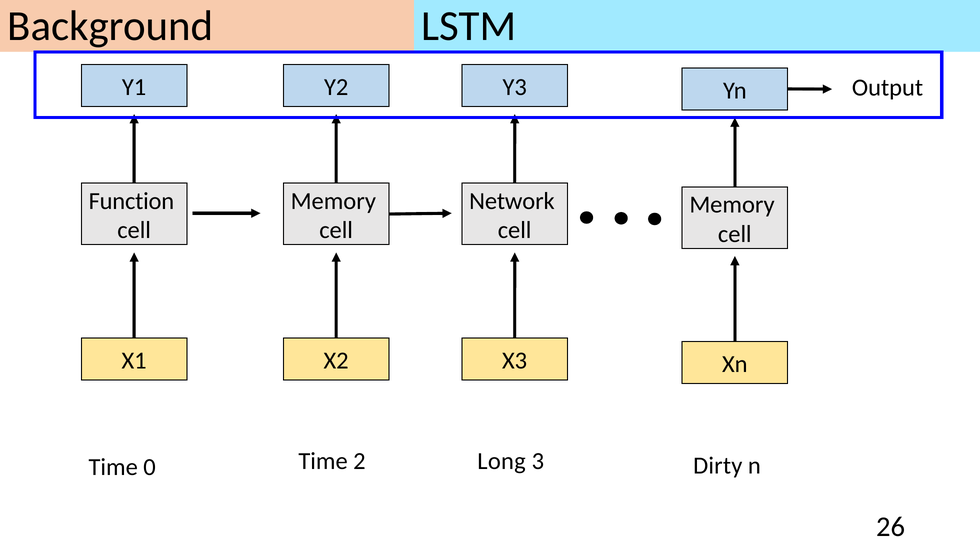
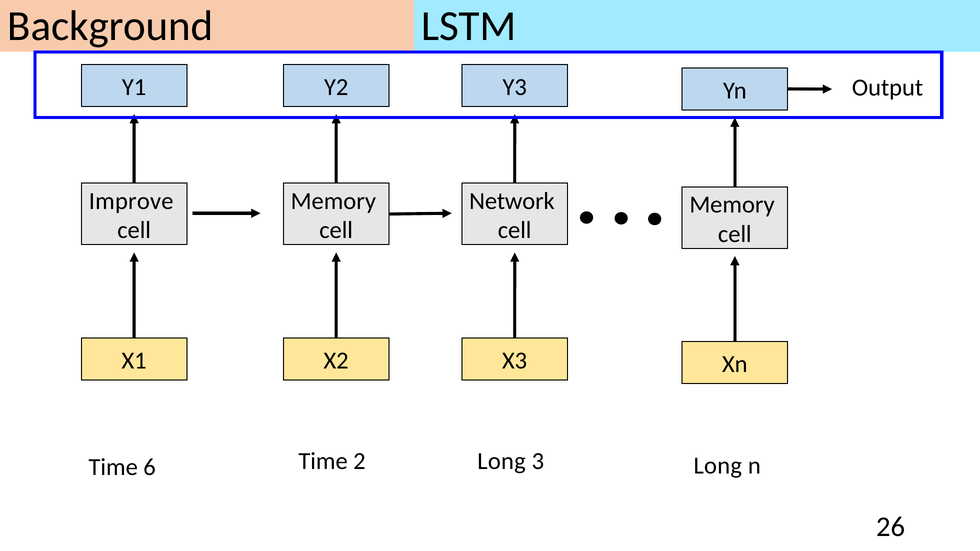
Function: Function -> Improve
0: 0 -> 6
3 Dirty: Dirty -> Long
